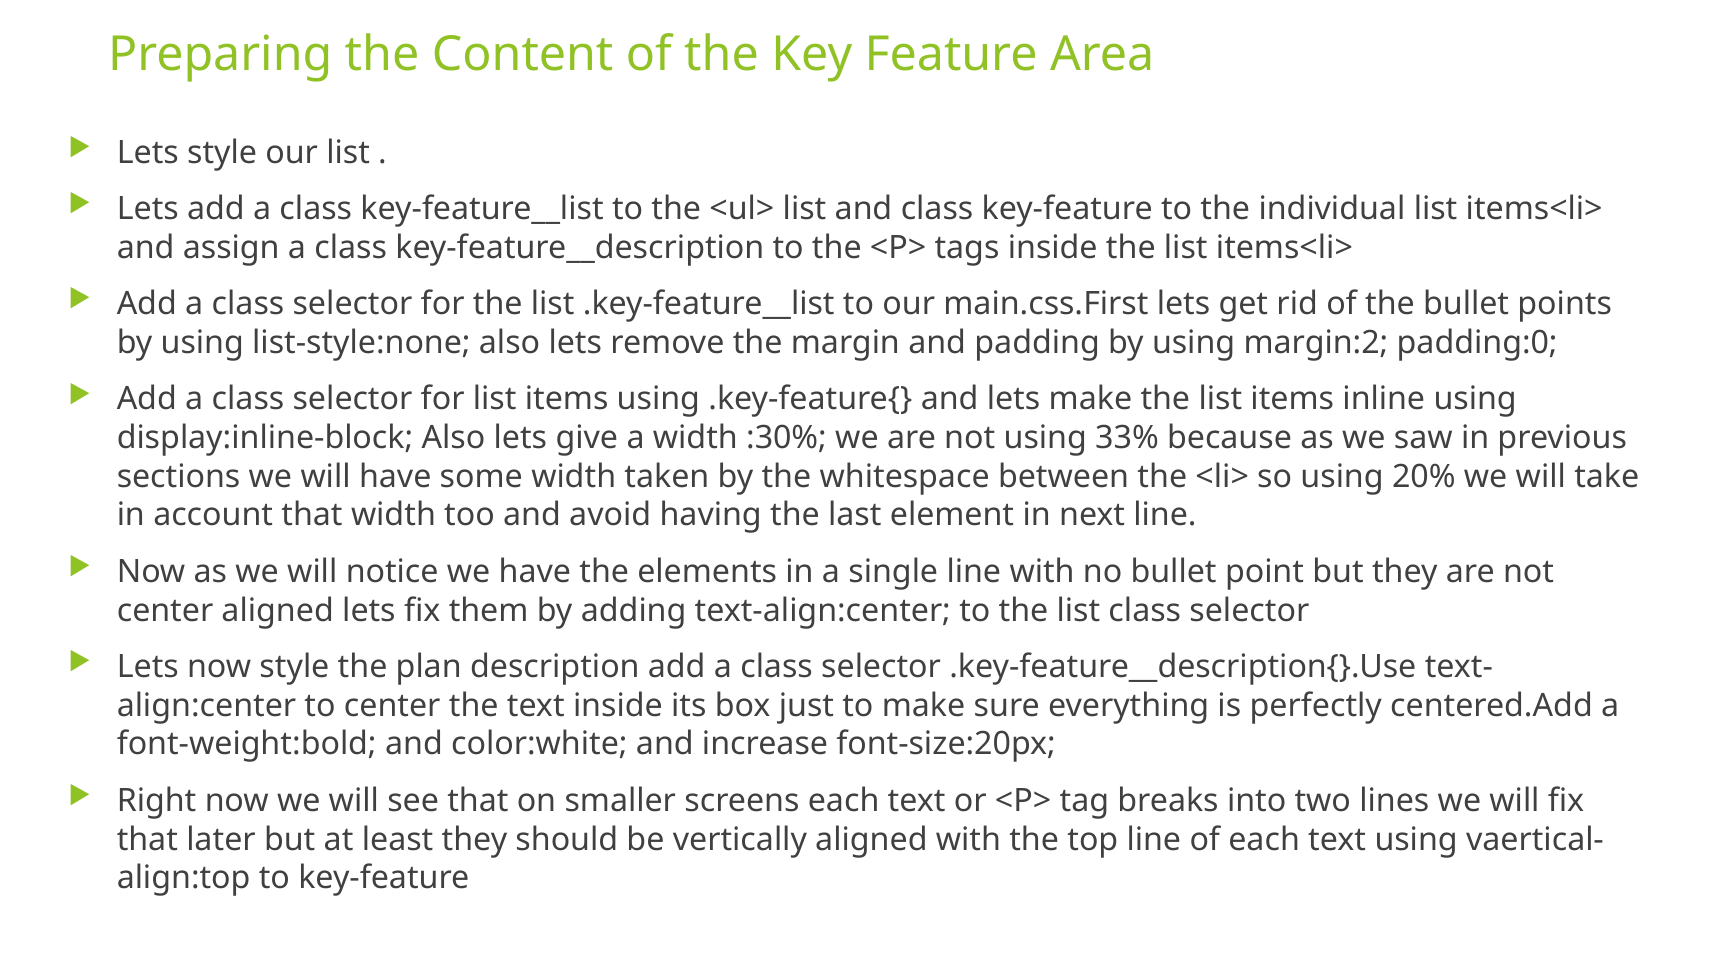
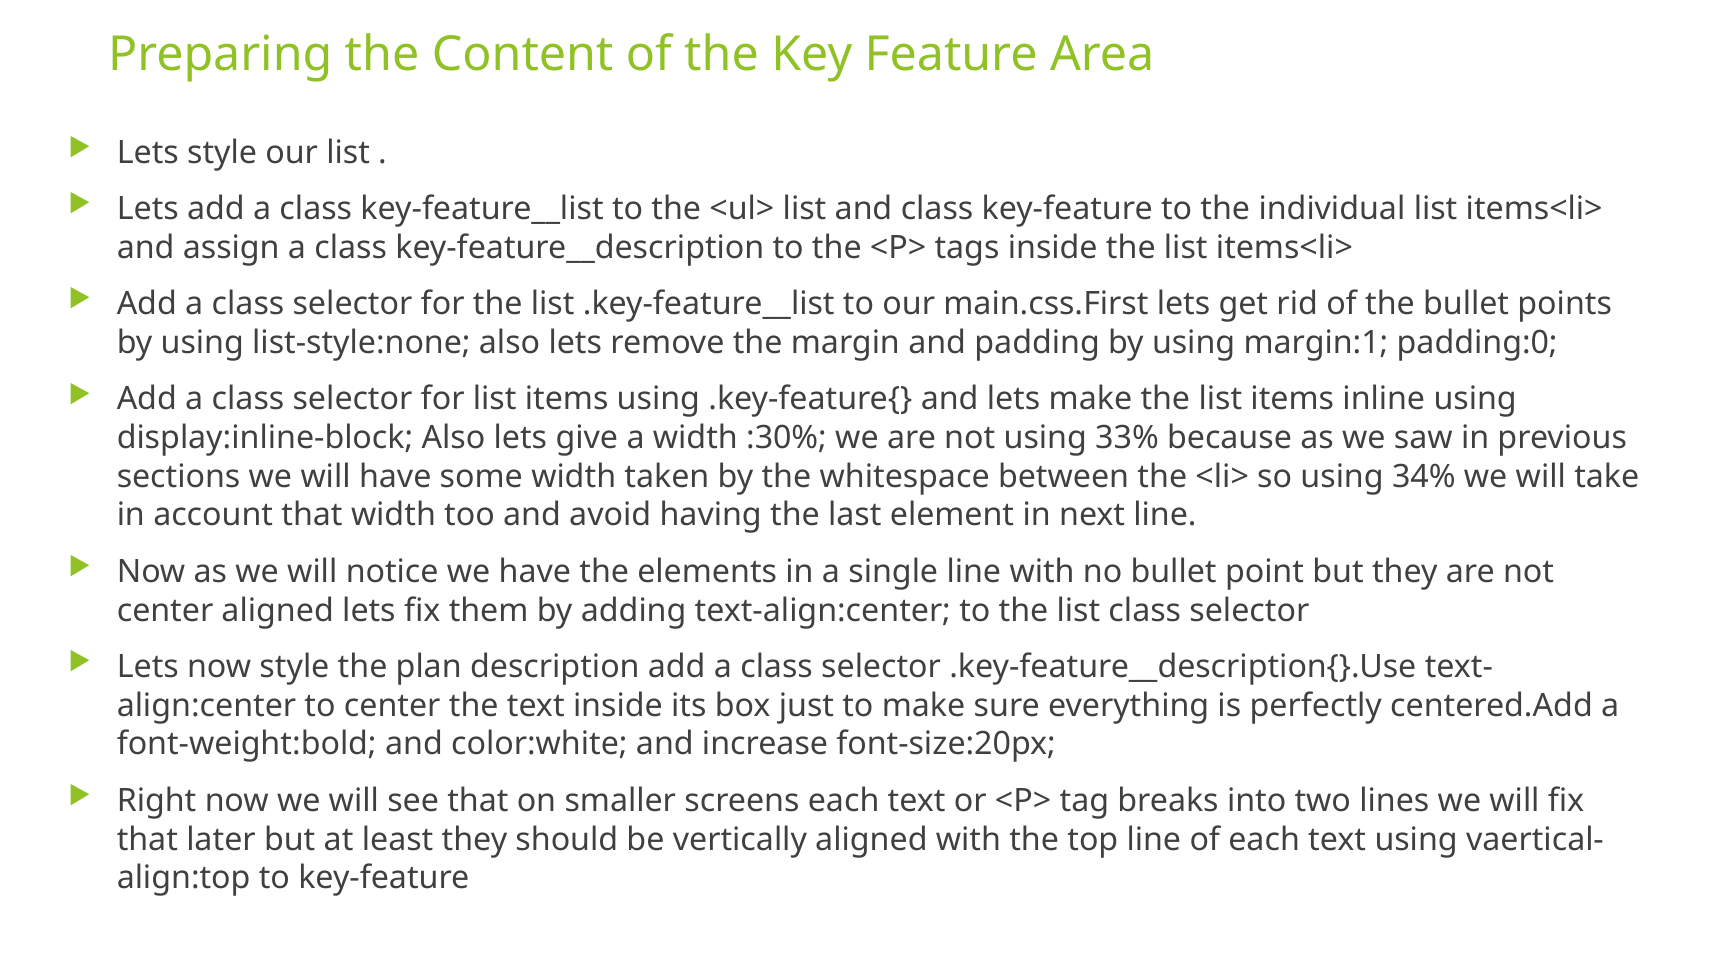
margin:2: margin:2 -> margin:1
20%: 20% -> 34%
